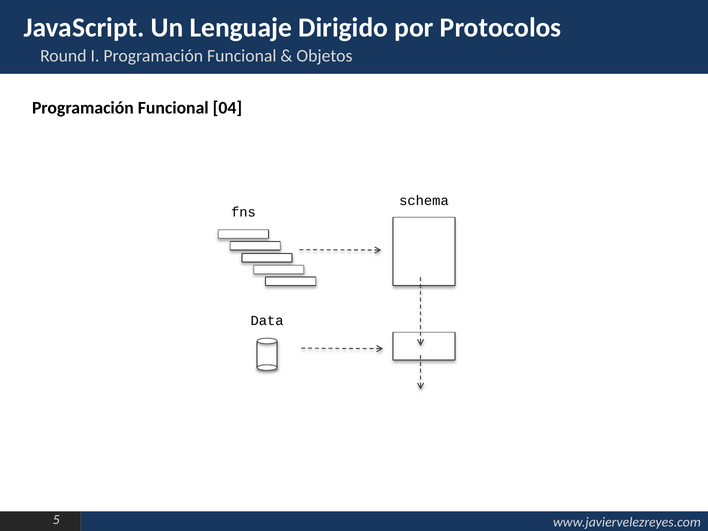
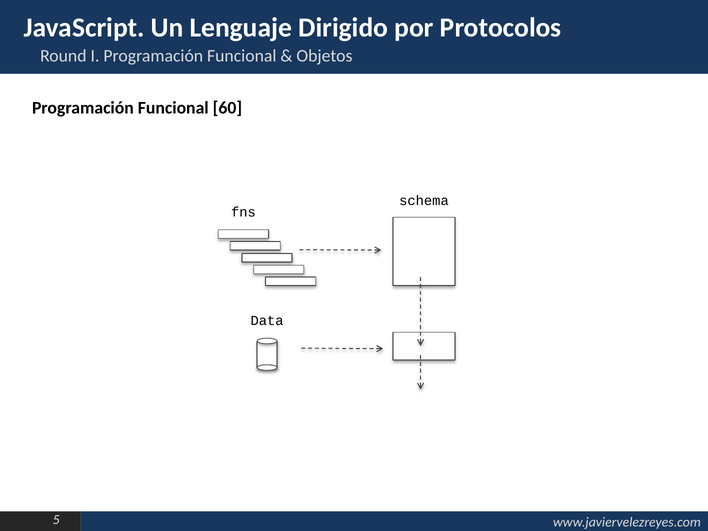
04: 04 -> 60
